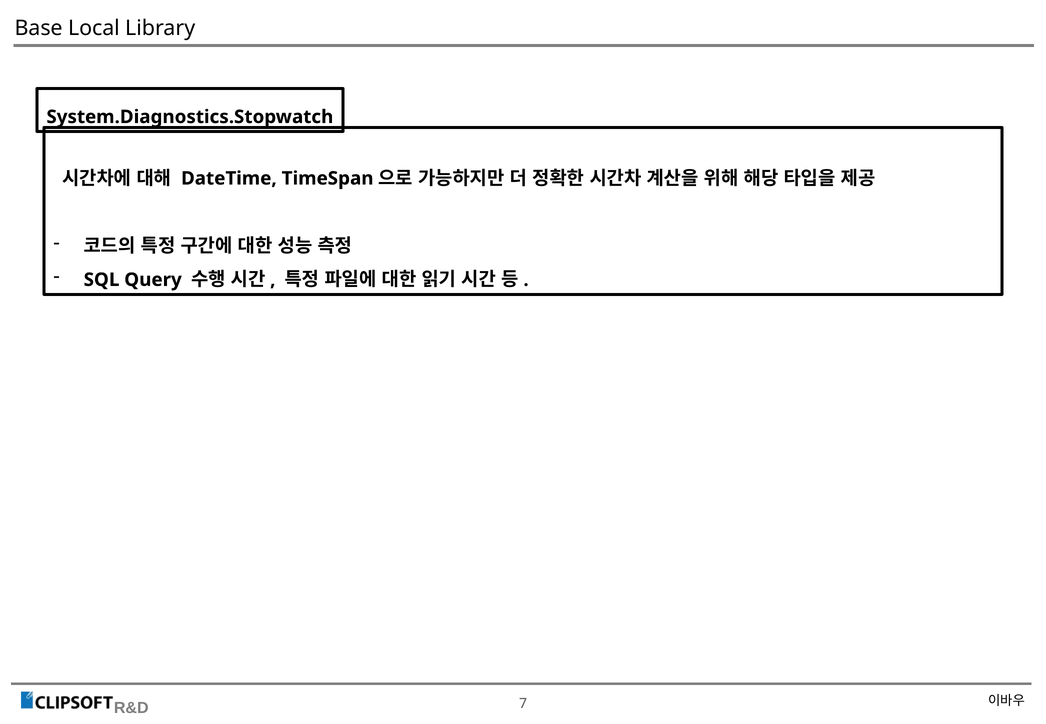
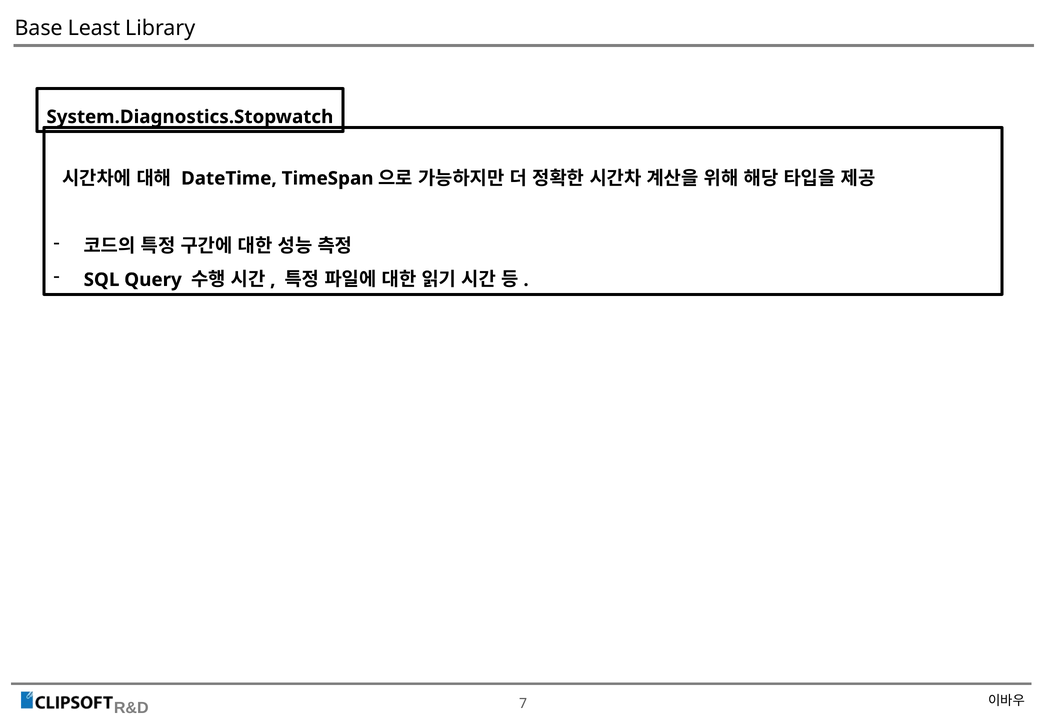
Local: Local -> Least
